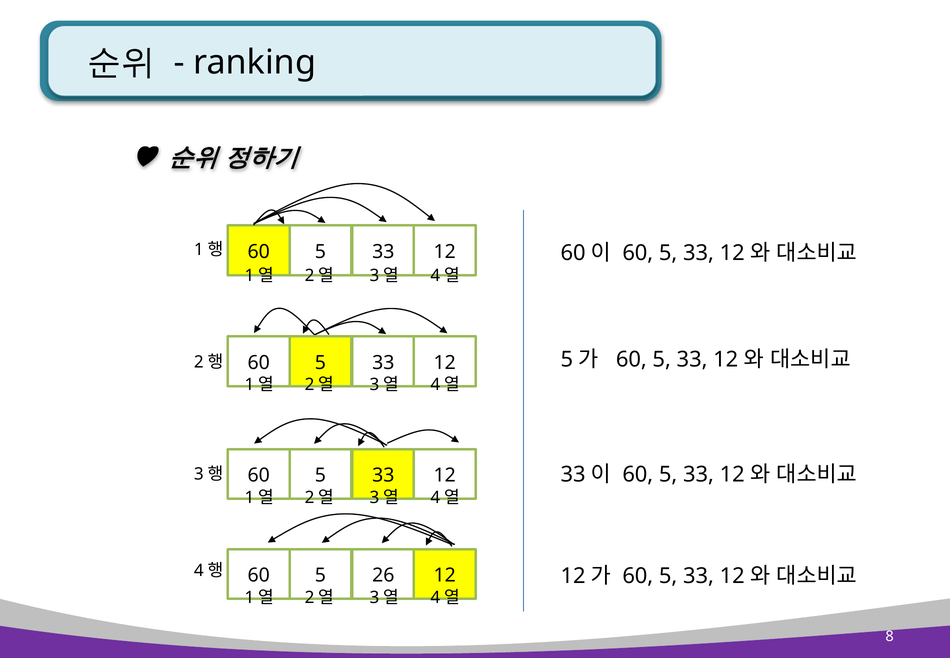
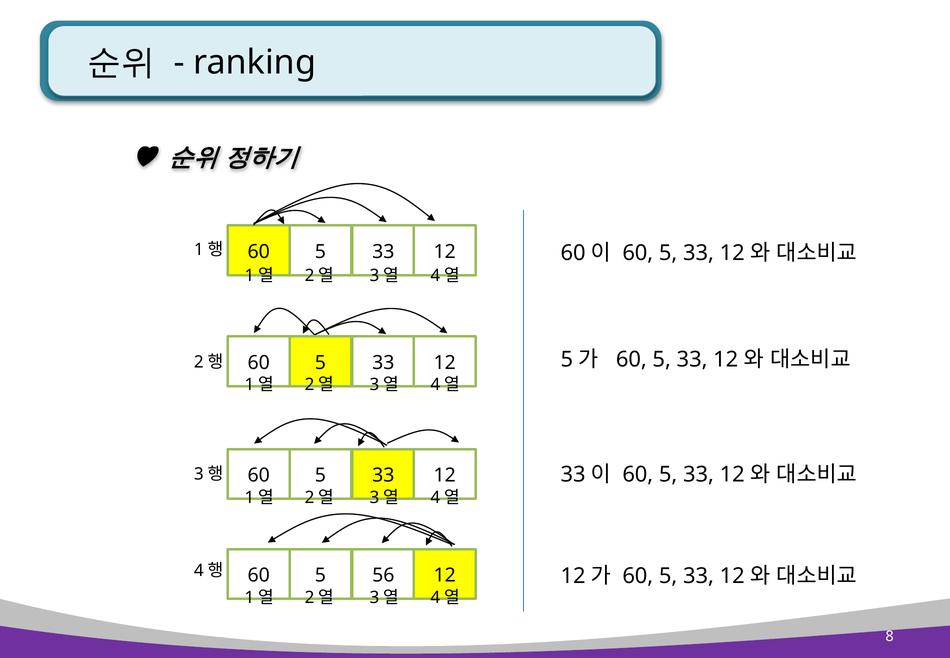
26: 26 -> 56
